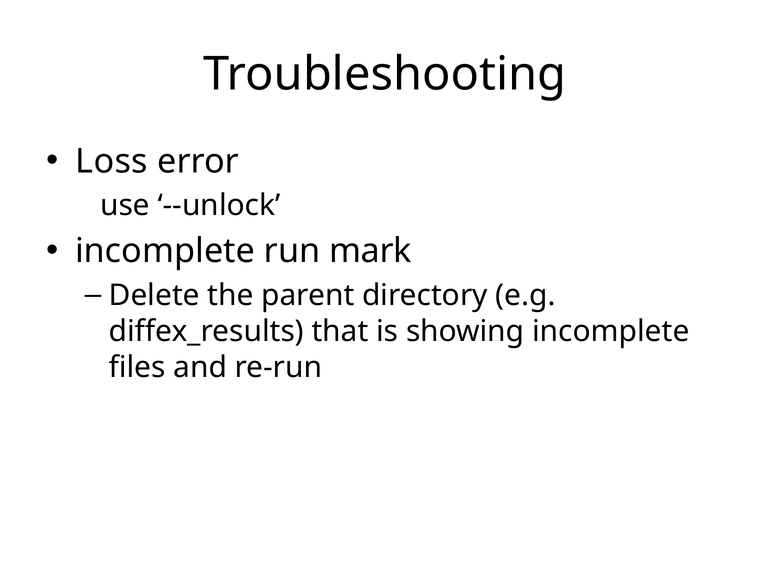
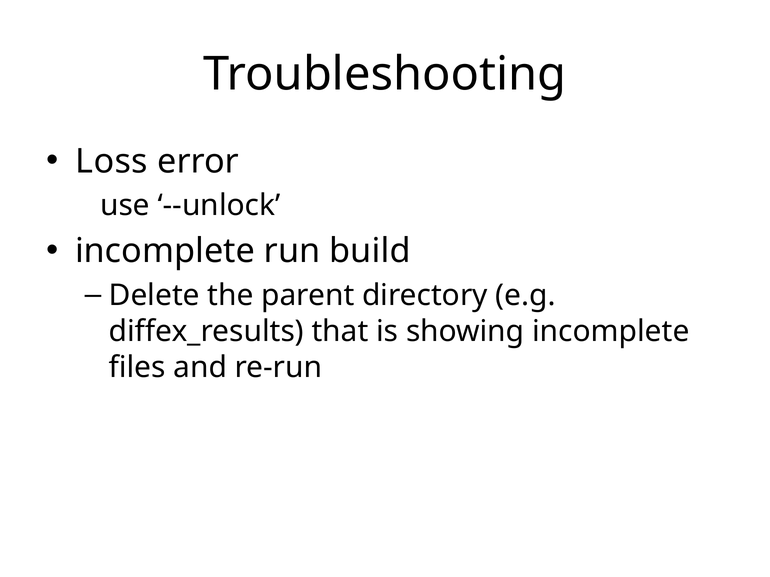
mark: mark -> build
